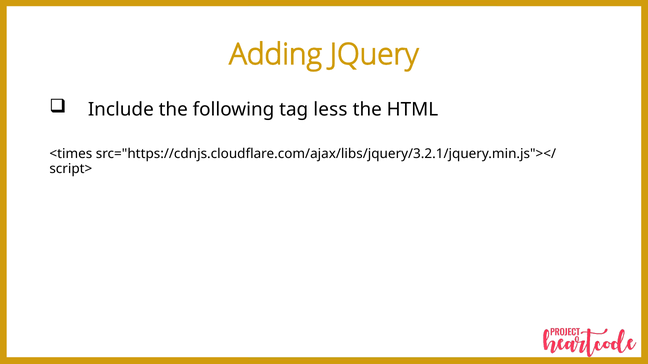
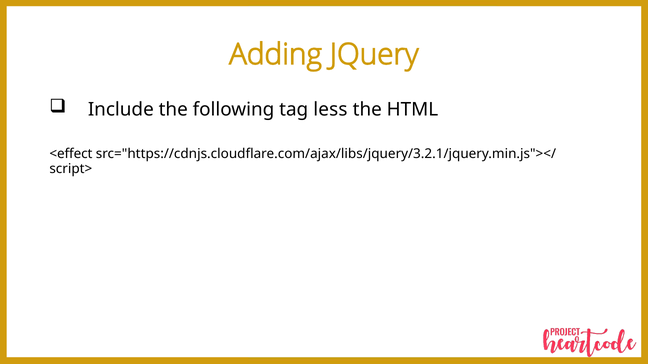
<times: <times -> <effect
